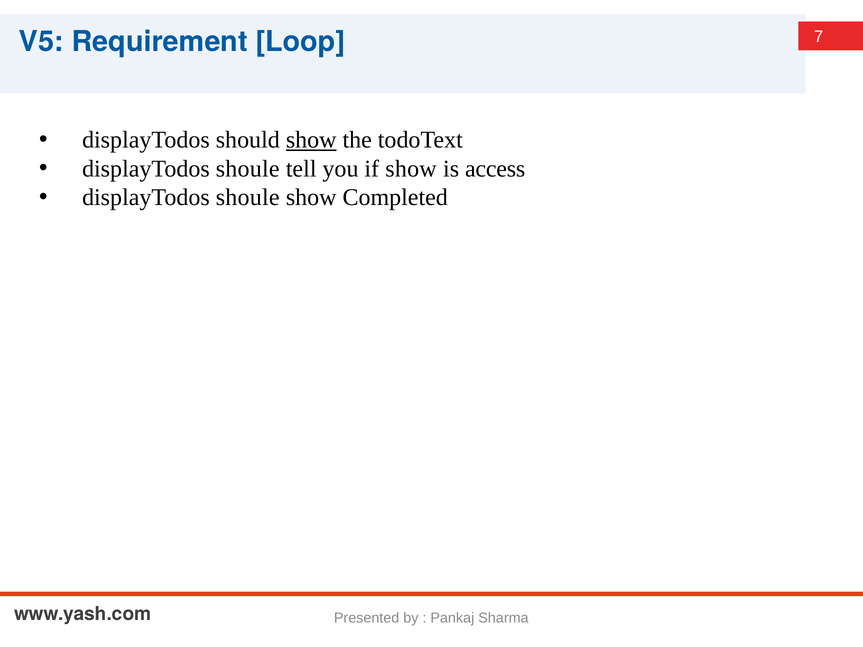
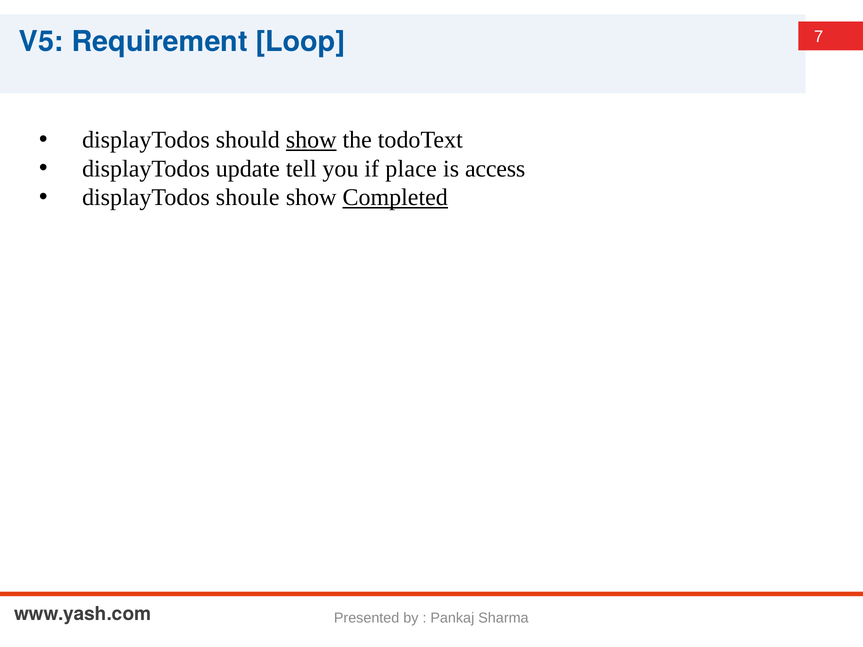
shoule at (248, 169): shoule -> update
if show: show -> place
Completed underline: none -> present
